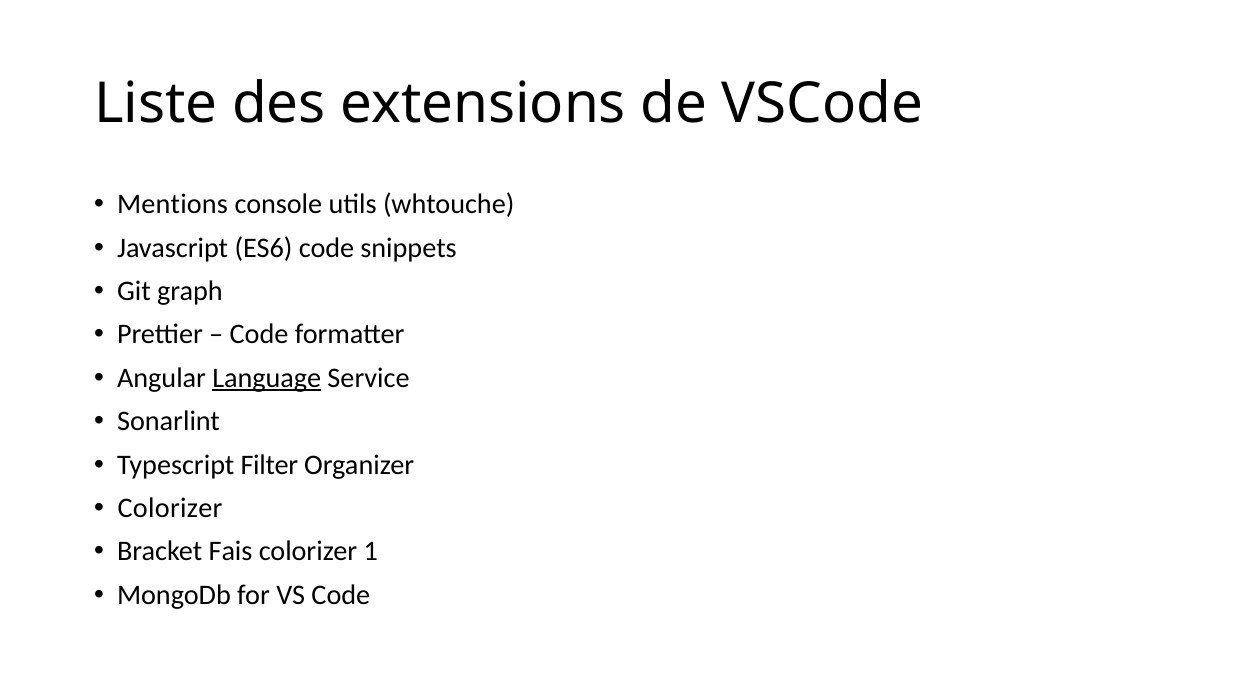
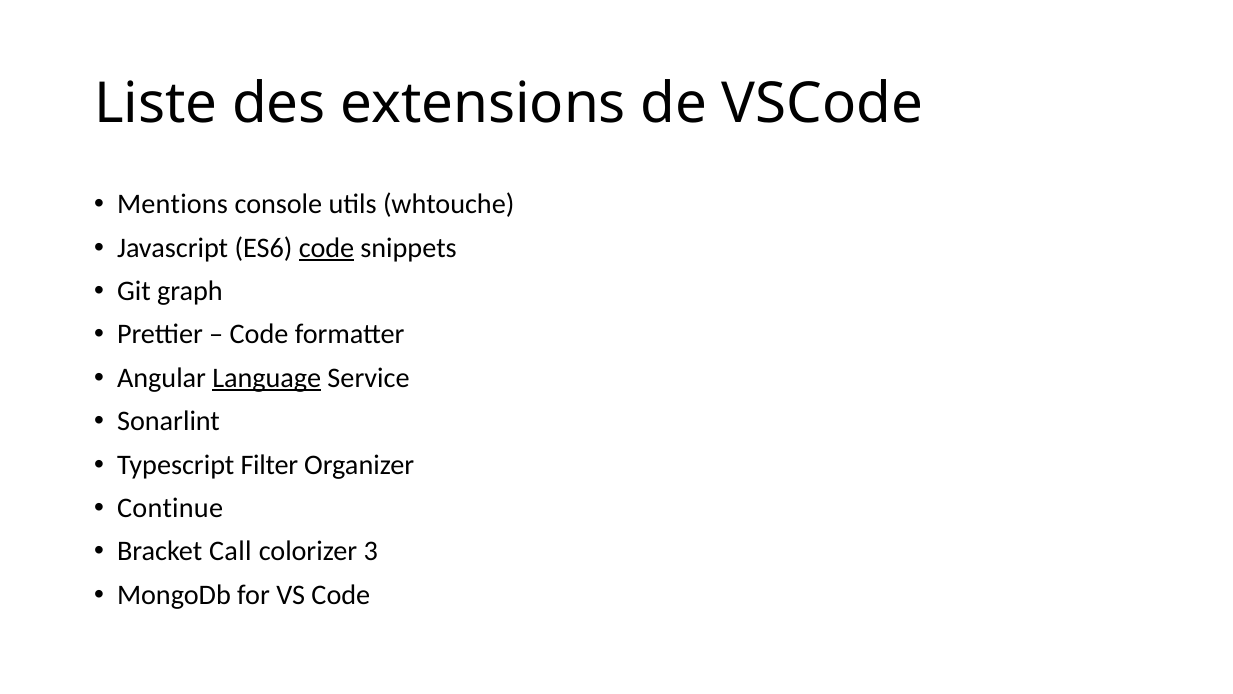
code at (326, 248) underline: none -> present
Colorizer at (170, 508): Colorizer -> Continue
Fais: Fais -> Call
1: 1 -> 3
